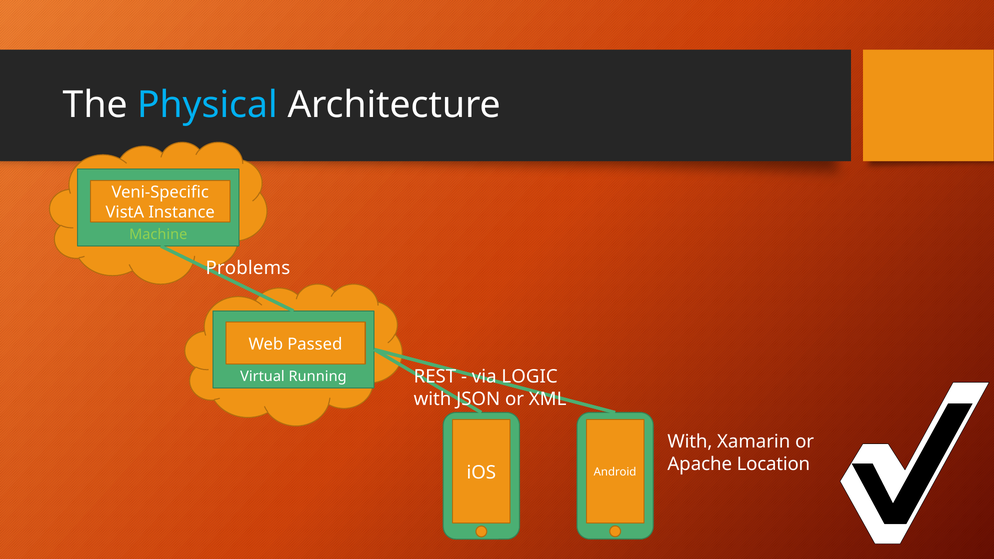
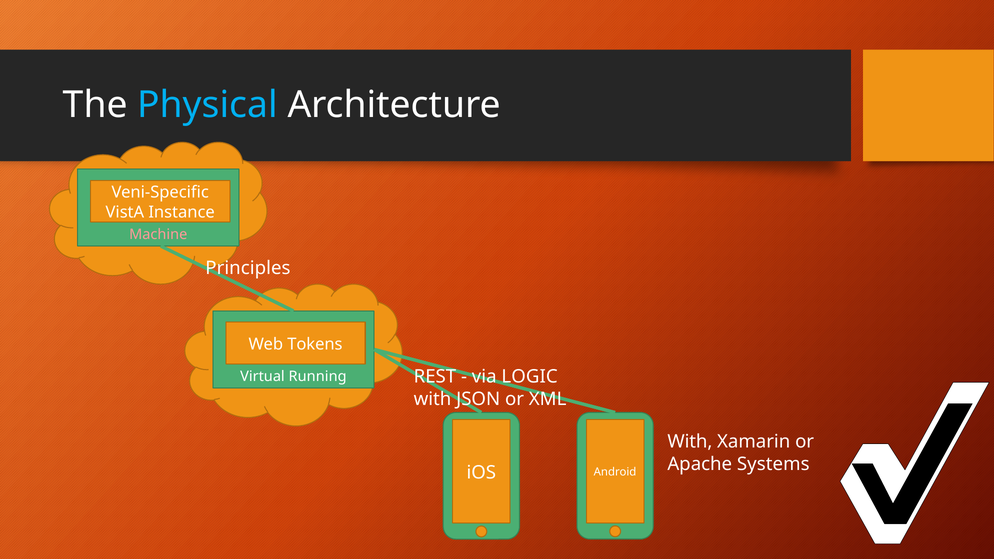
Machine colour: light green -> pink
Problems: Problems -> Principles
Passed: Passed -> Tokens
Location: Location -> Systems
